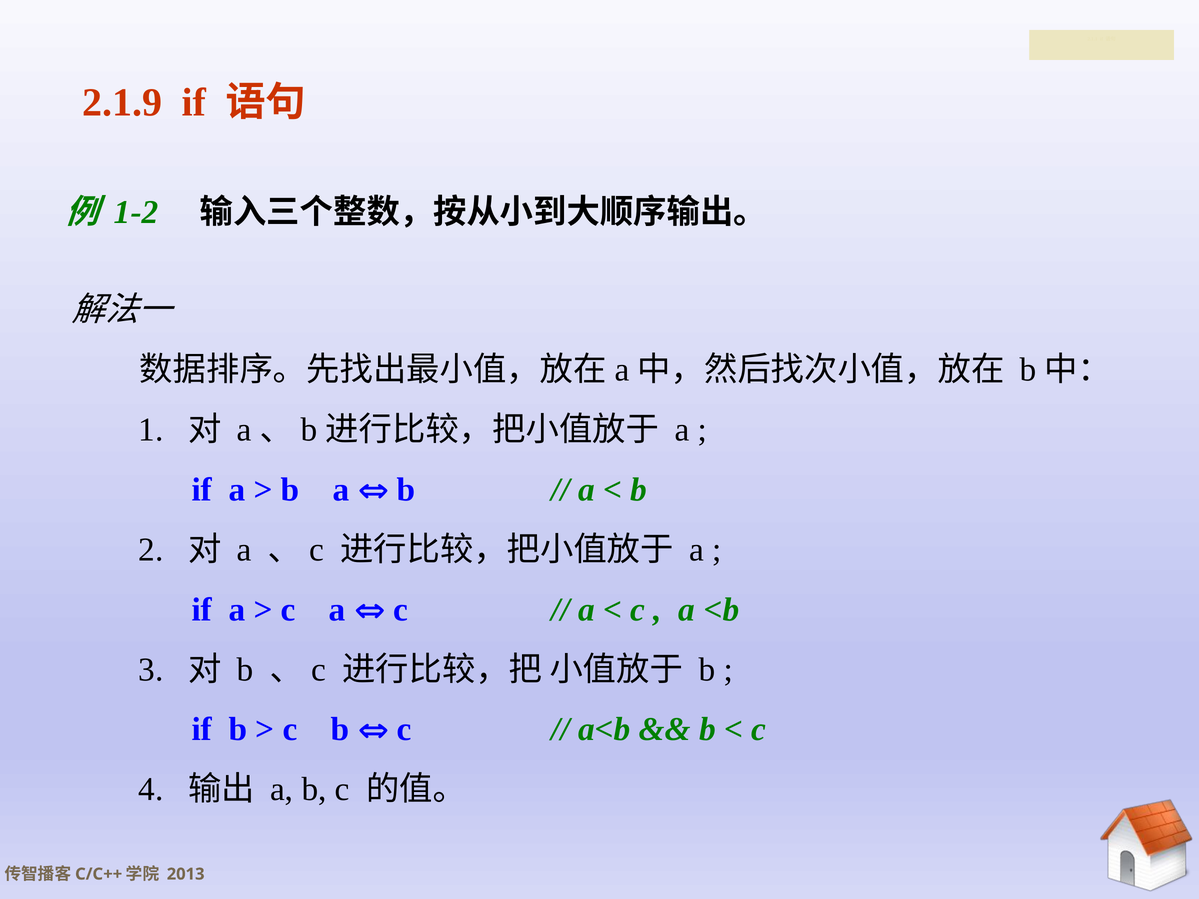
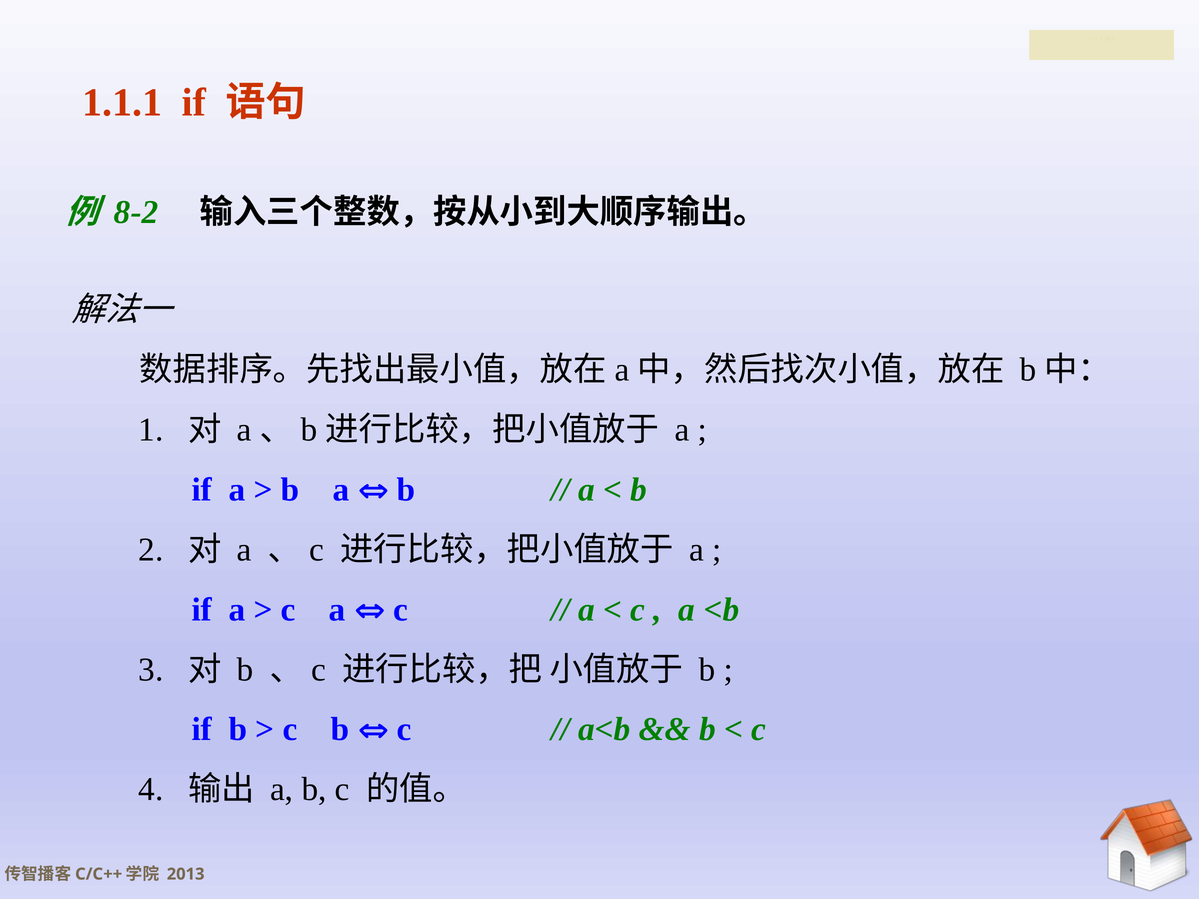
2.1.9: 2.1.9 -> 1.1.1
1-2: 1-2 -> 8-2
